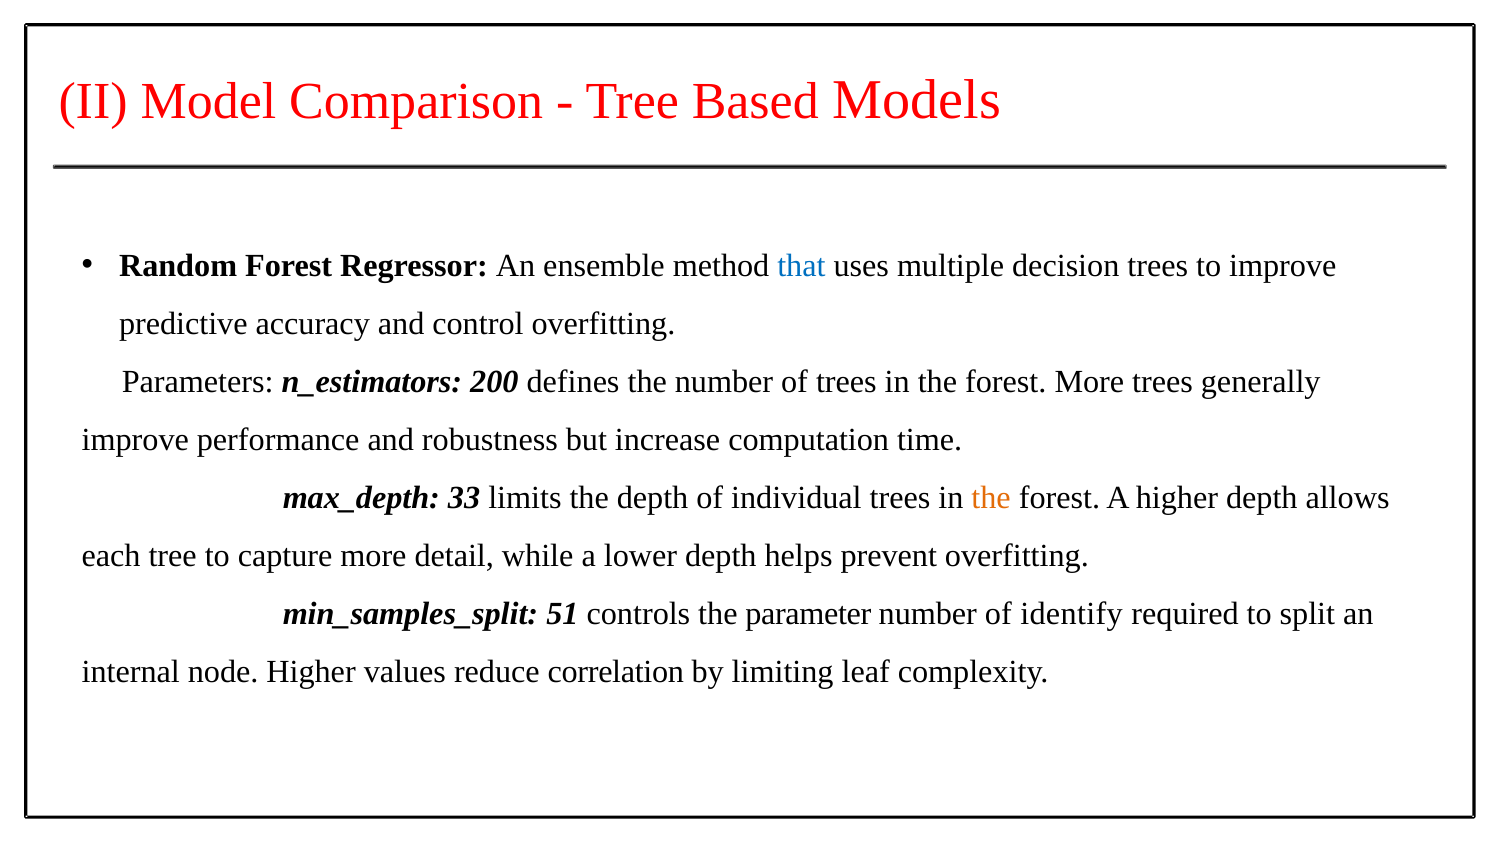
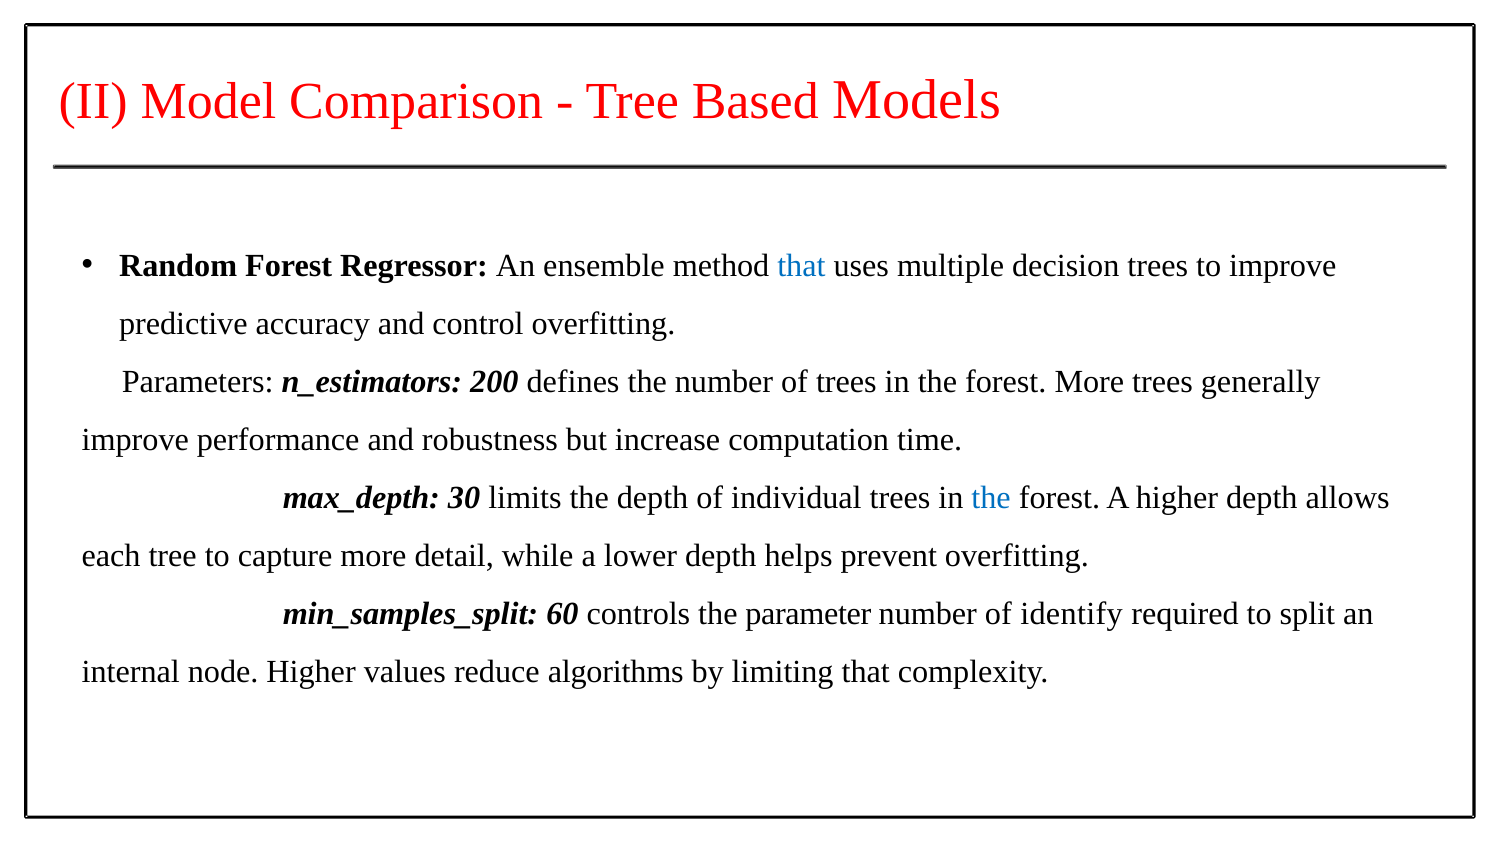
33: 33 -> 30
the at (991, 498) colour: orange -> blue
51: 51 -> 60
correlation: correlation -> algorithms
limiting leaf: leaf -> that
